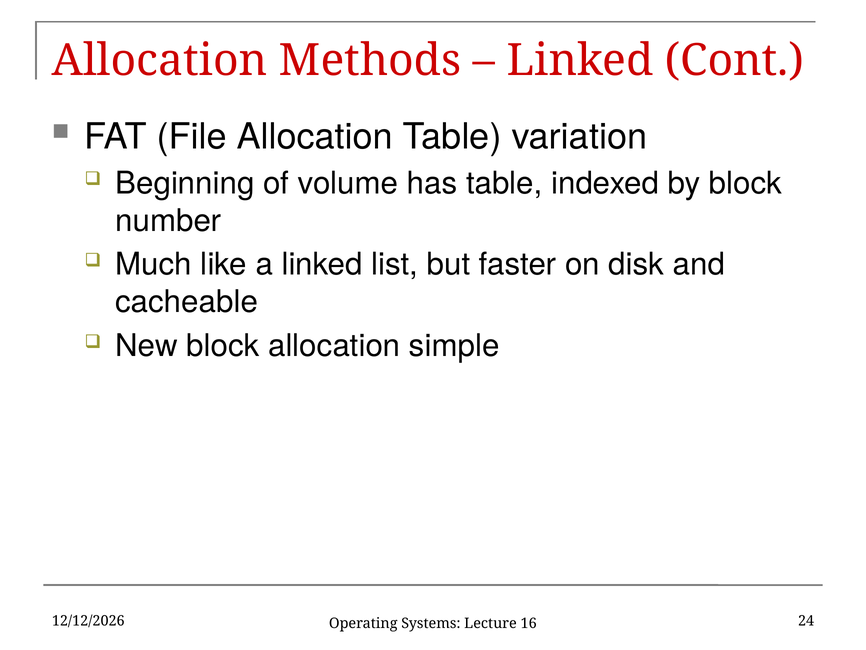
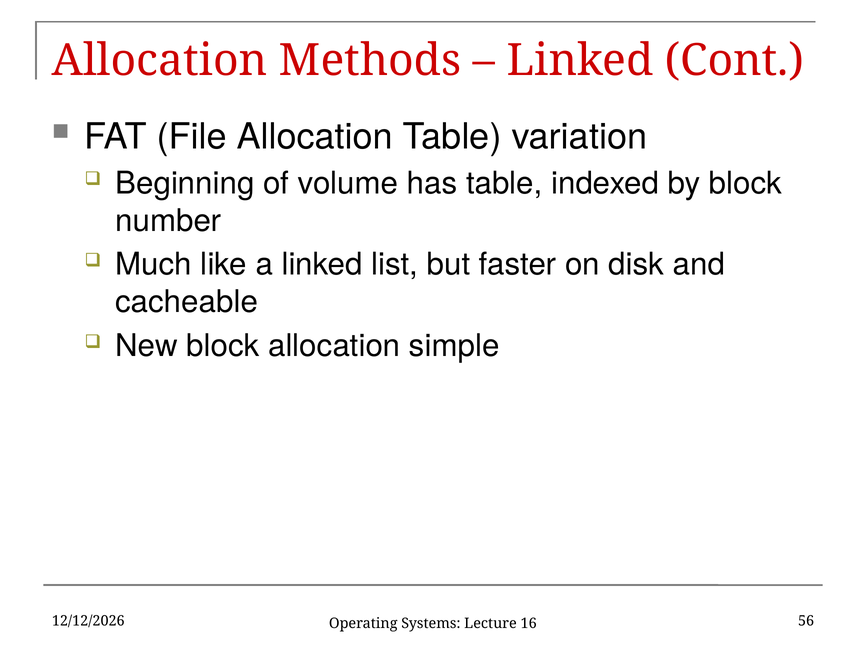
24: 24 -> 56
